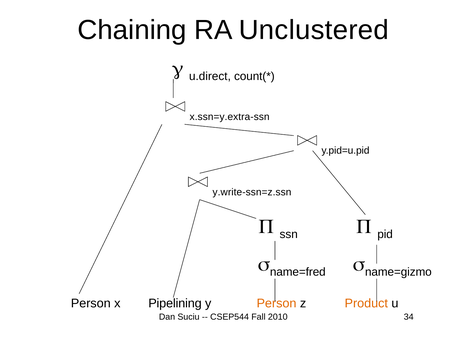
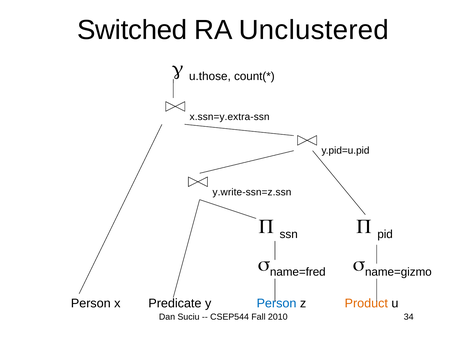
Chaining: Chaining -> Switched
u.direct: u.direct -> u.those
Pipelining: Pipelining -> Predicate
Person at (277, 303) colour: orange -> blue
